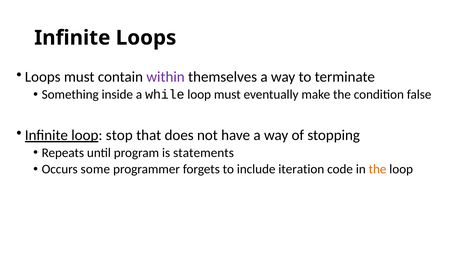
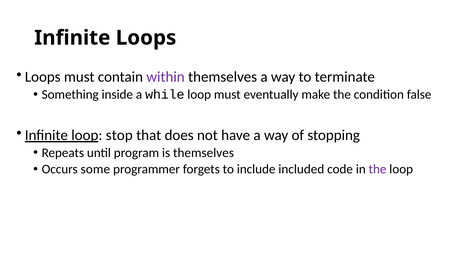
is statements: statements -> themselves
iteration: iteration -> included
the at (378, 169) colour: orange -> purple
